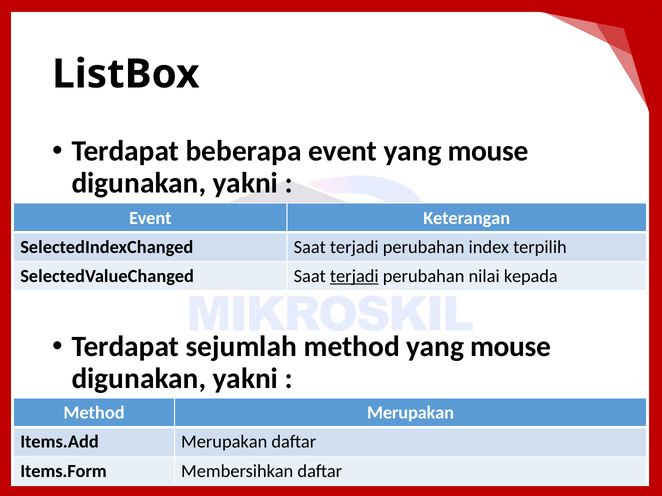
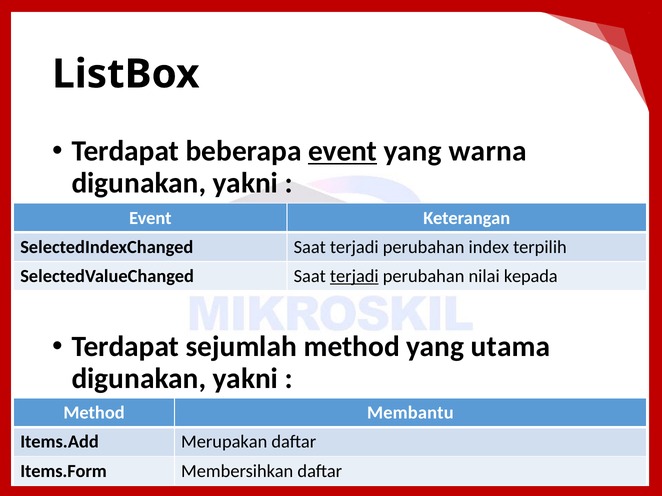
event at (343, 151) underline: none -> present
mouse at (488, 151): mouse -> warna
method yang mouse: mouse -> utama
Method Merupakan: Merupakan -> Membantu
